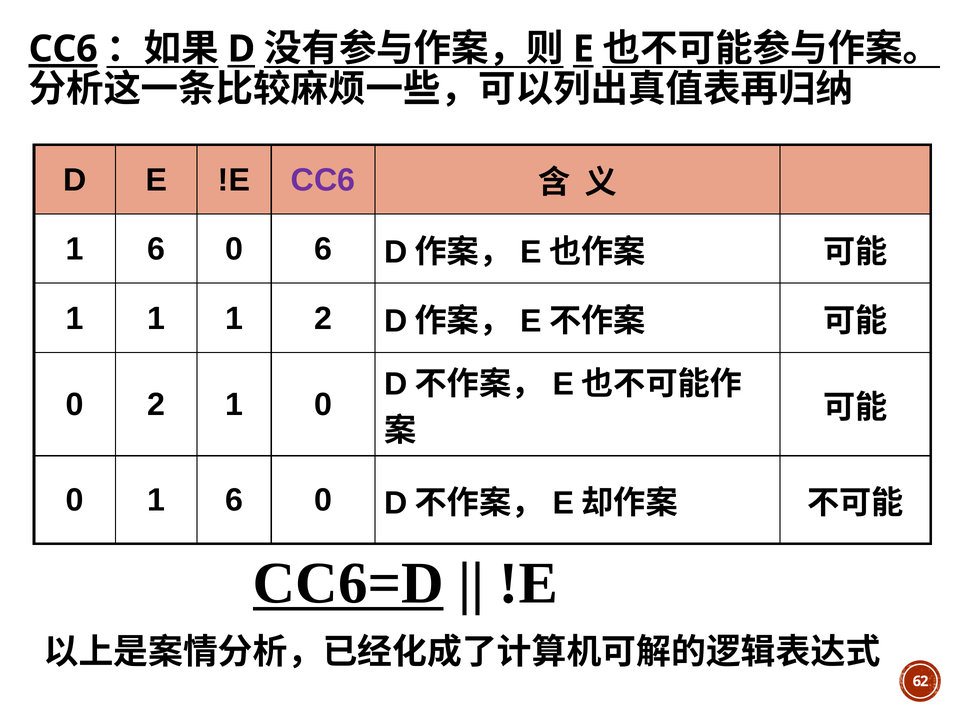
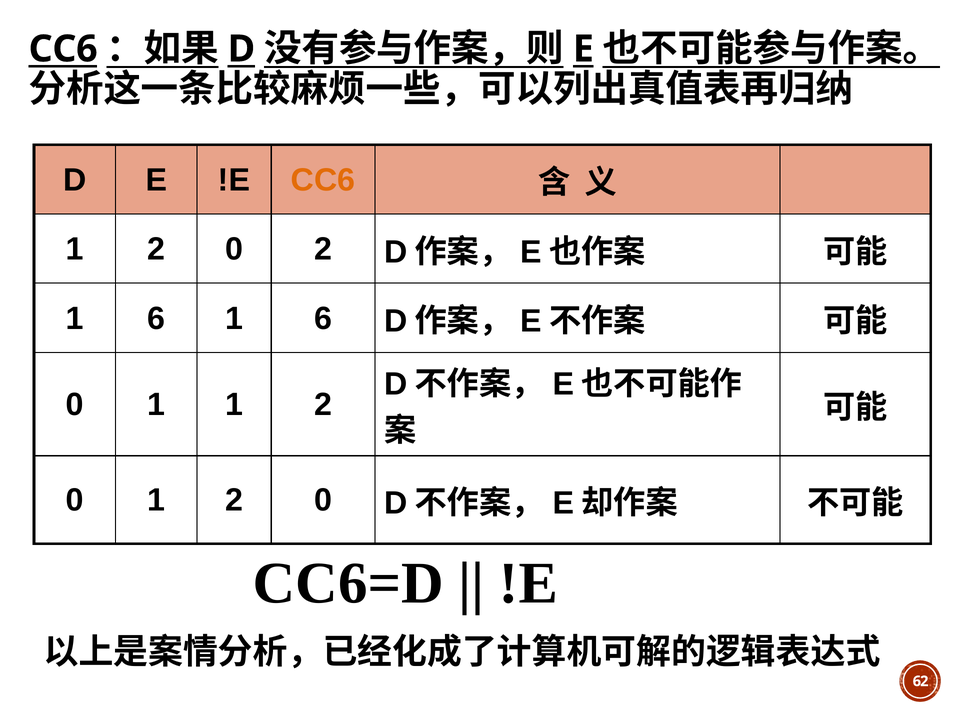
CC6 at (63, 49) underline: present -> none
CC6 at (323, 180) colour: purple -> orange
6 at (156, 249): 6 -> 2
0 6: 6 -> 2
1 at (156, 318): 1 -> 6
2 at (323, 318): 2 -> 6
2 at (156, 405): 2 -> 1
0 at (323, 405): 0 -> 2
0 1 6: 6 -> 2
CC6=D underline: present -> none
